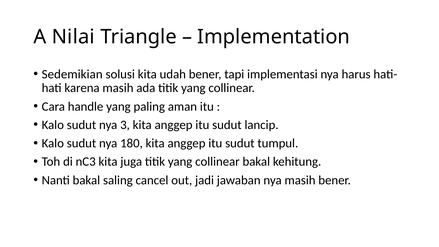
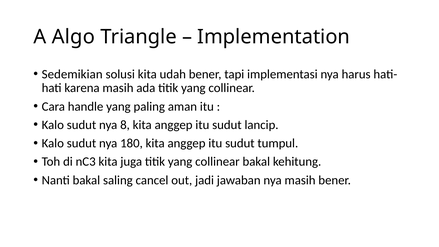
Nilai: Nilai -> Algo
3: 3 -> 8
